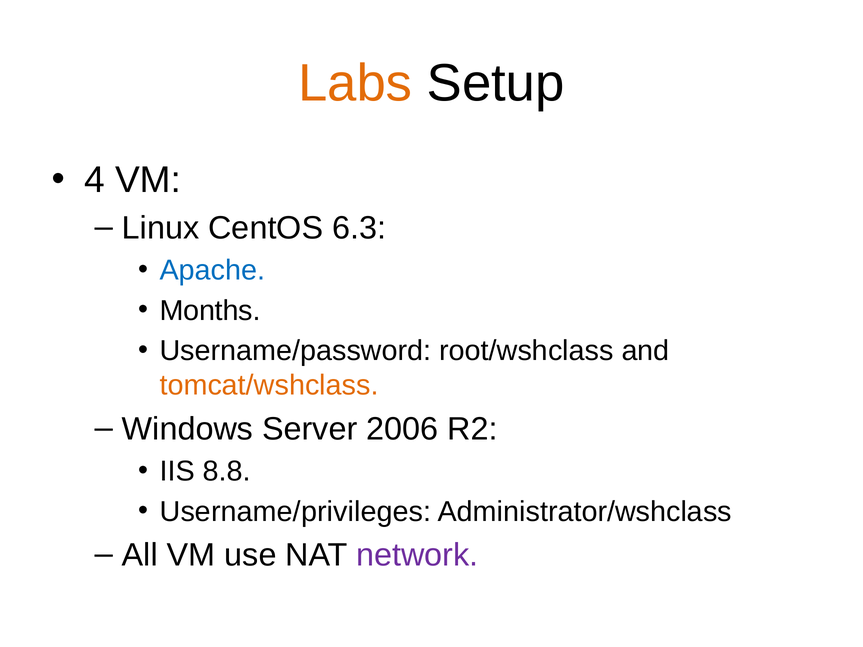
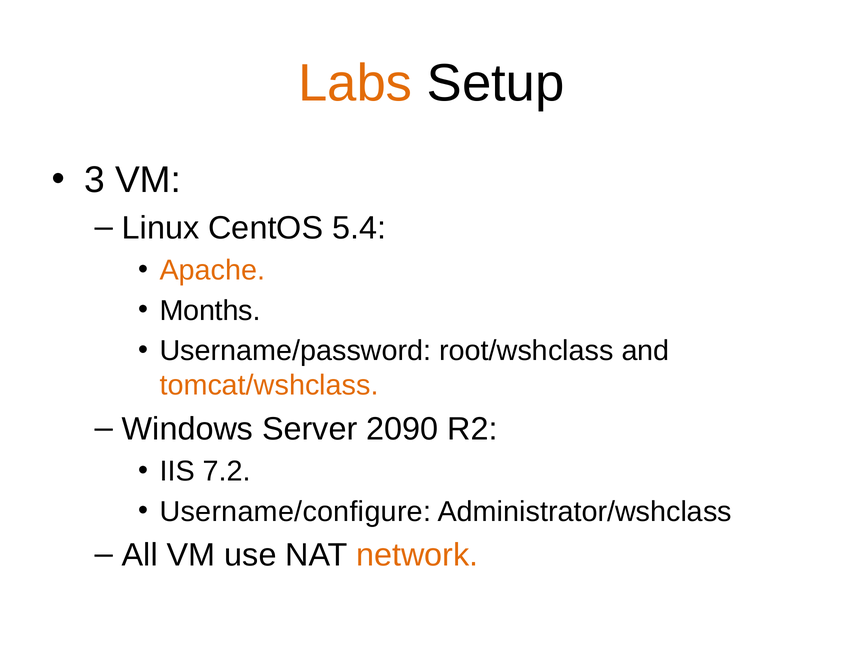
4: 4 -> 3
6.3: 6.3 -> 5.4
Apache colour: blue -> orange
2006: 2006 -> 2090
8.8: 8.8 -> 7.2
Username/privileges: Username/privileges -> Username/configure
network colour: purple -> orange
